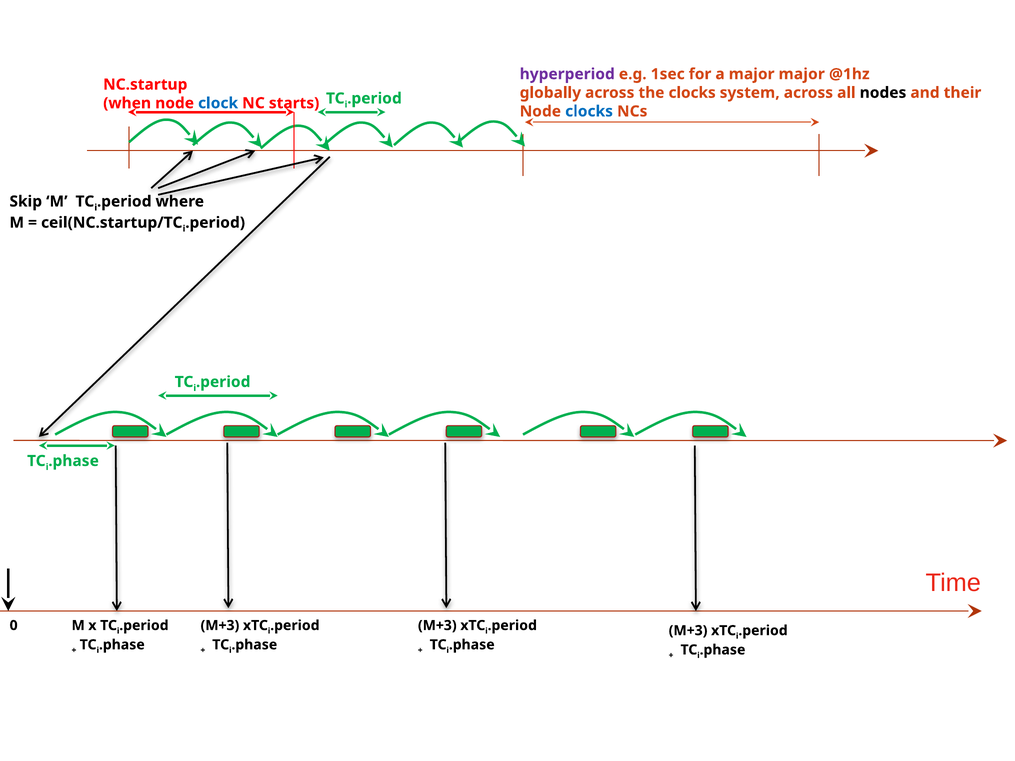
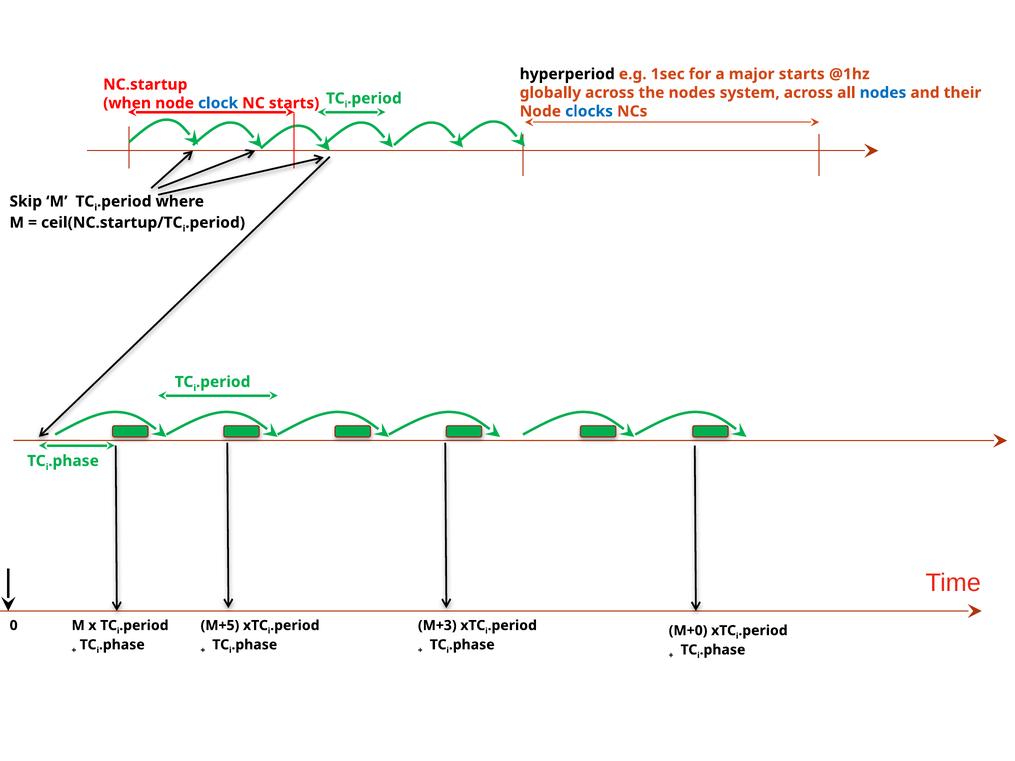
hyperperiod colour: purple -> black
major major: major -> starts
the clocks: clocks -> nodes
nodes at (883, 93) colour: black -> blue
M+3 at (220, 626): M+3 -> M+5
M+3 at (688, 631): M+3 -> M+0
